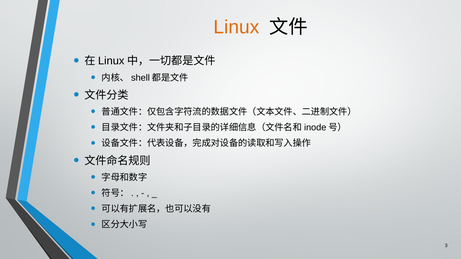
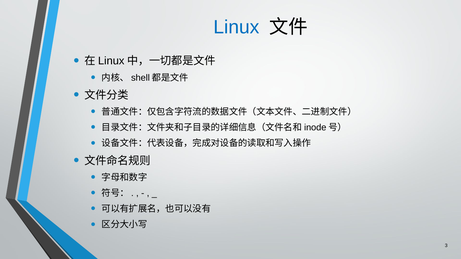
Linux colour: orange -> blue
